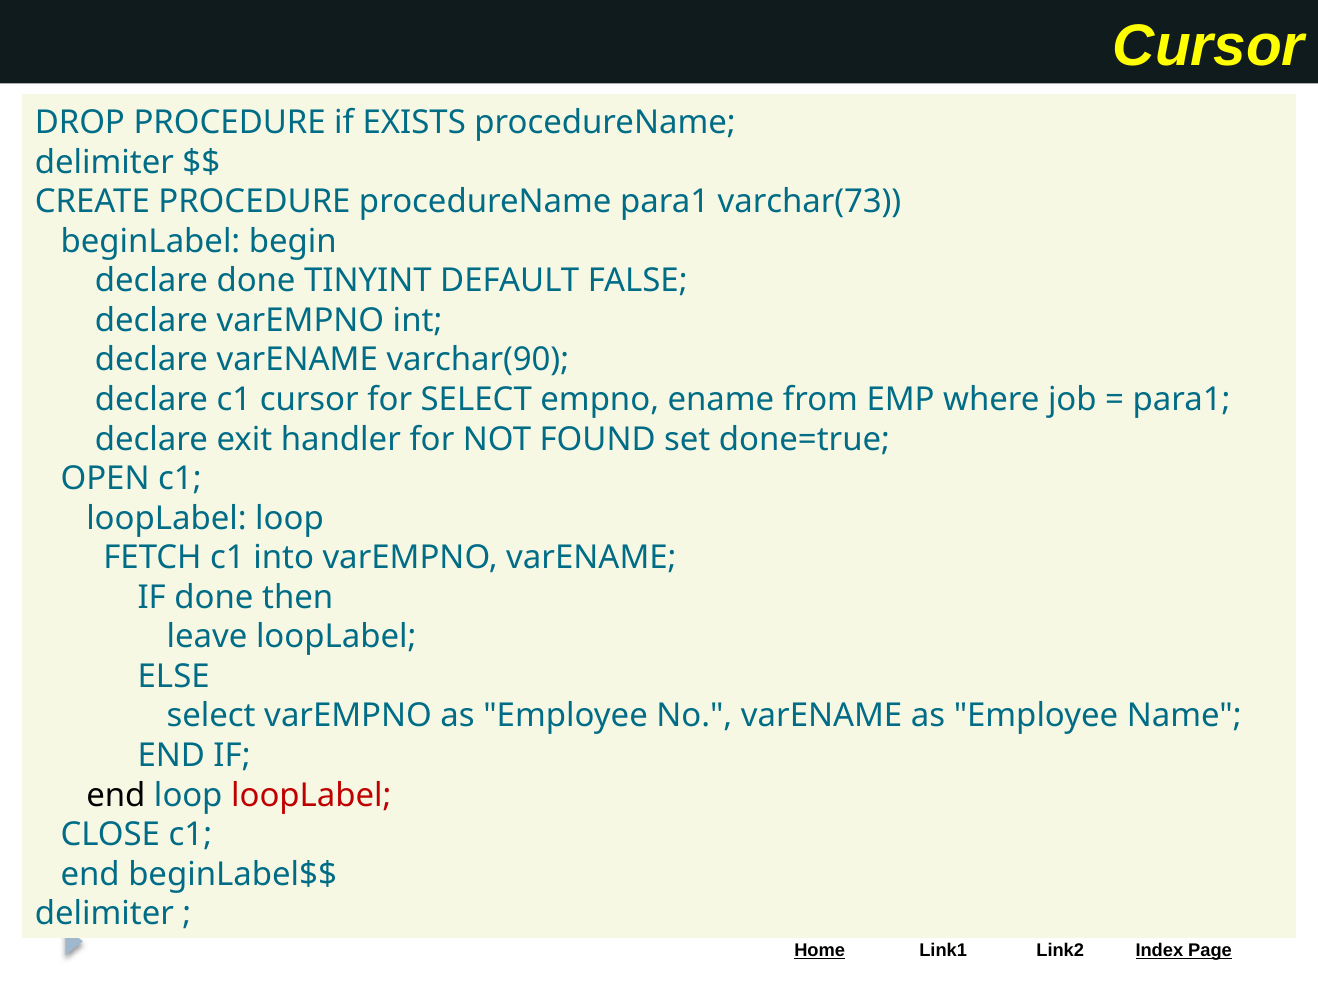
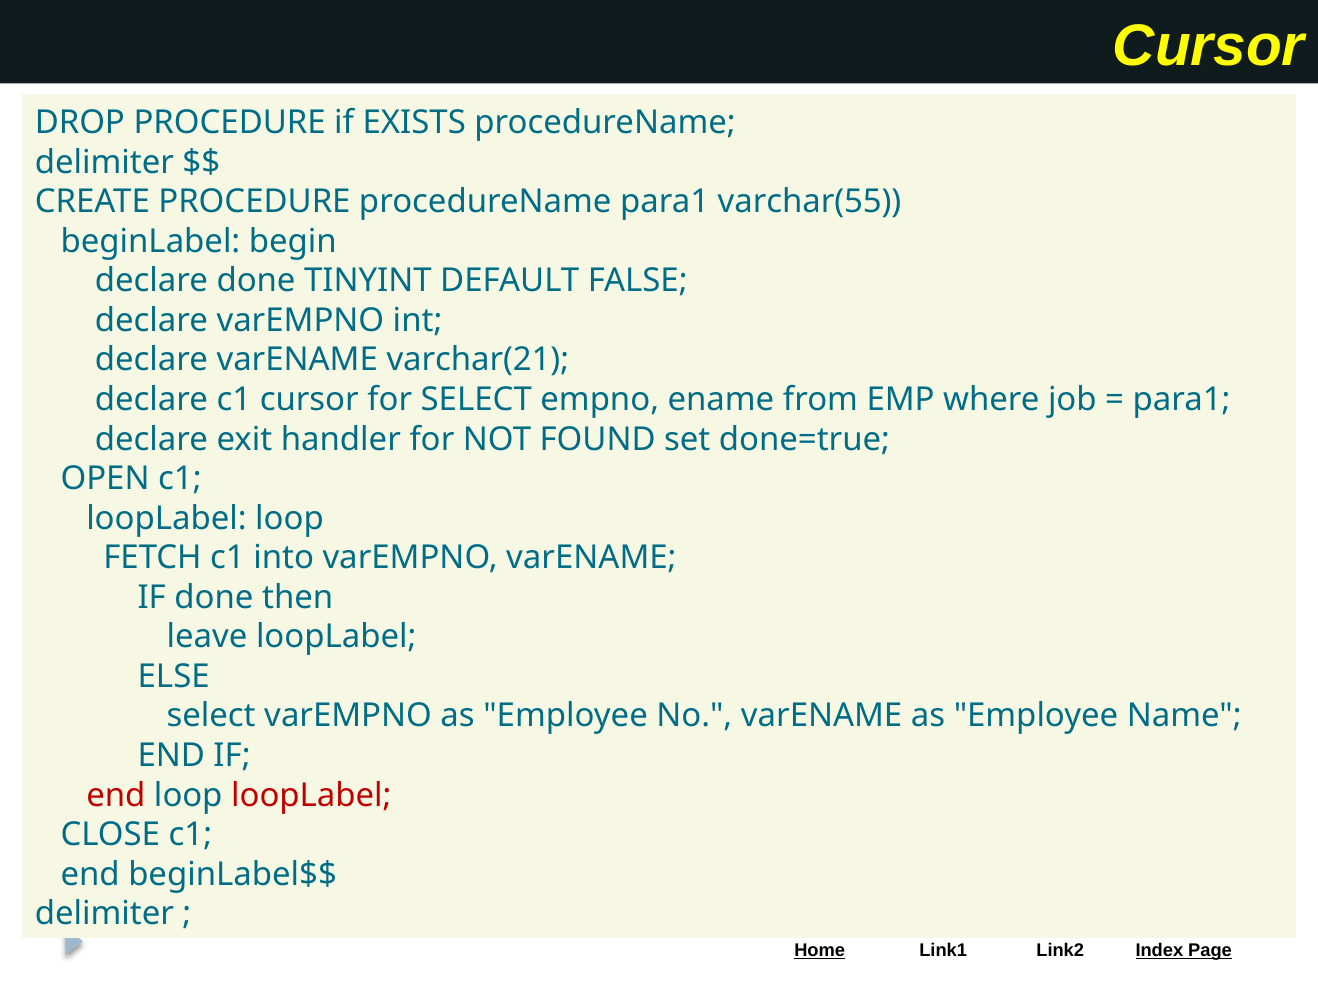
varchar(73: varchar(73 -> varchar(55
varchar(90: varchar(90 -> varchar(21
end at (116, 795) colour: black -> red
